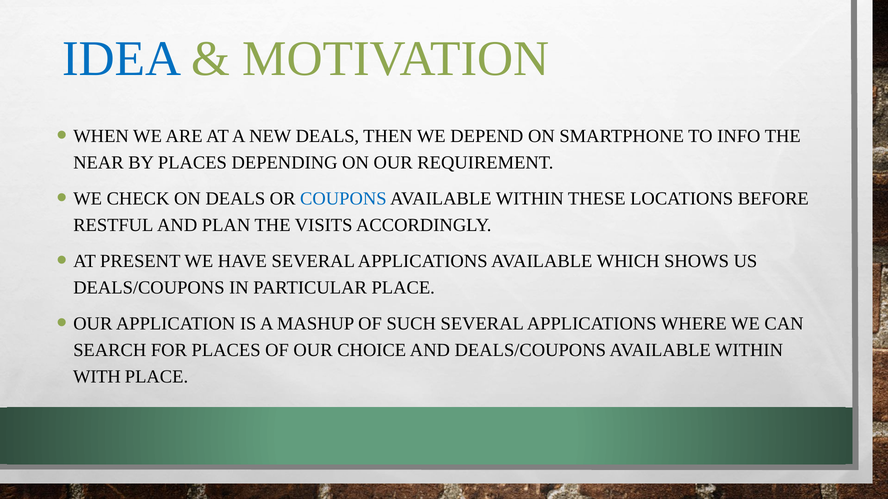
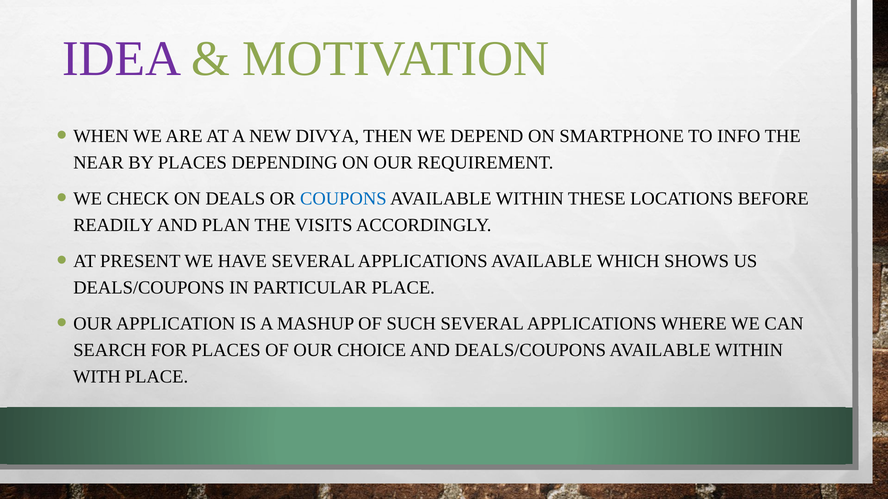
IDEA colour: blue -> purple
NEW DEALS: DEALS -> DIVYA
RESTFUL: RESTFUL -> READILY
